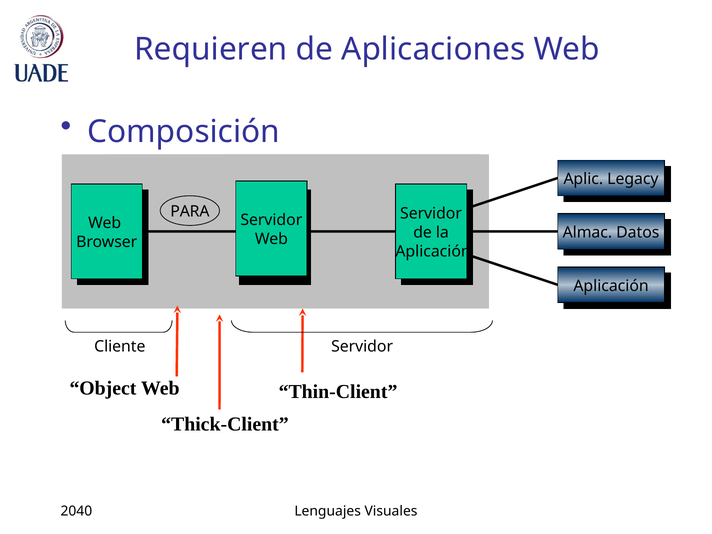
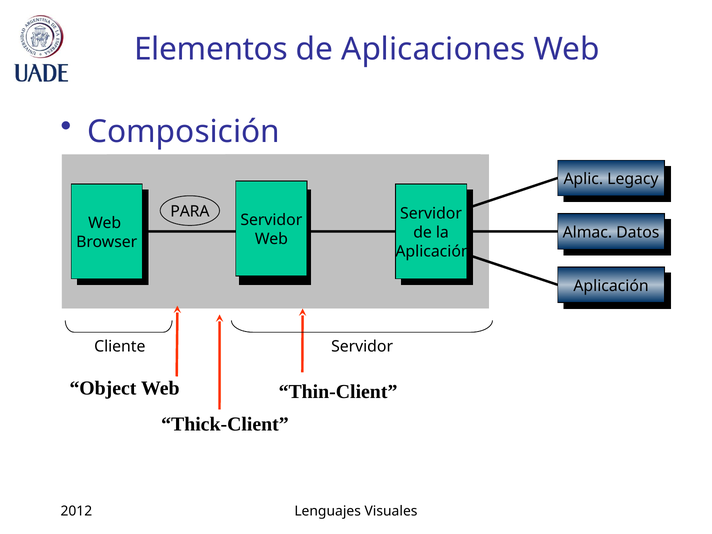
Requieren: Requieren -> Elementos
2040: 2040 -> 2012
